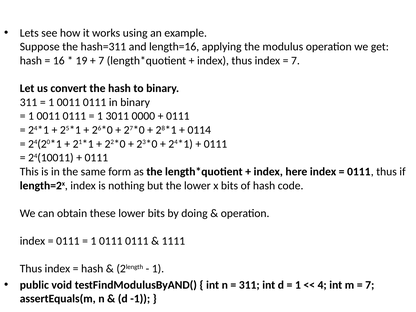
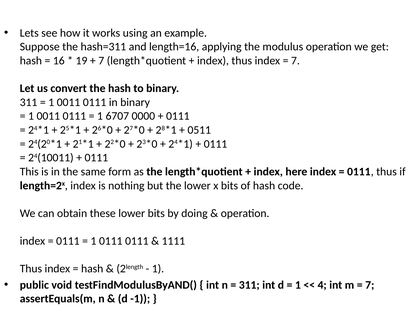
3011: 3011 -> 6707
0114: 0114 -> 0511
